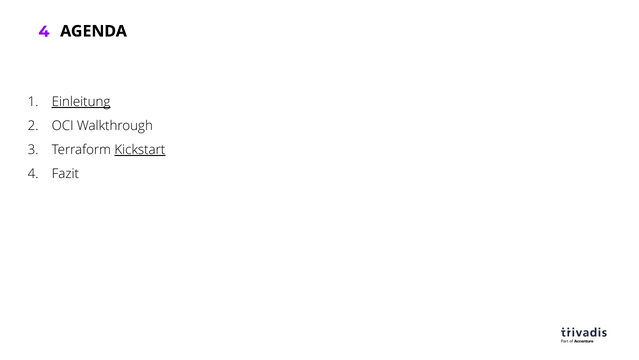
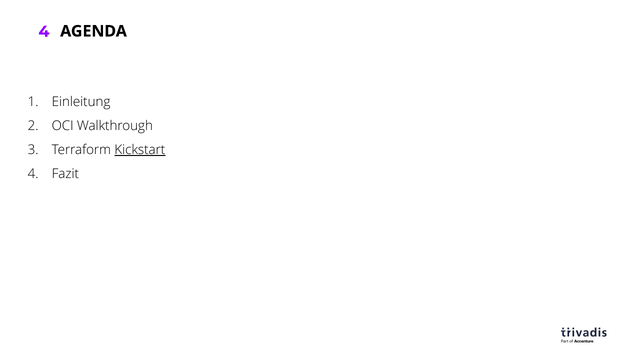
Einleitung underline: present -> none
